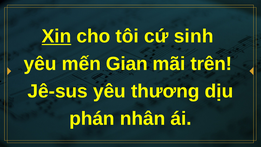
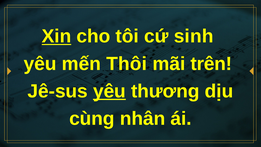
Gian: Gian -> Thôi
yêu at (109, 91) underline: none -> present
phán: phán -> cùng
